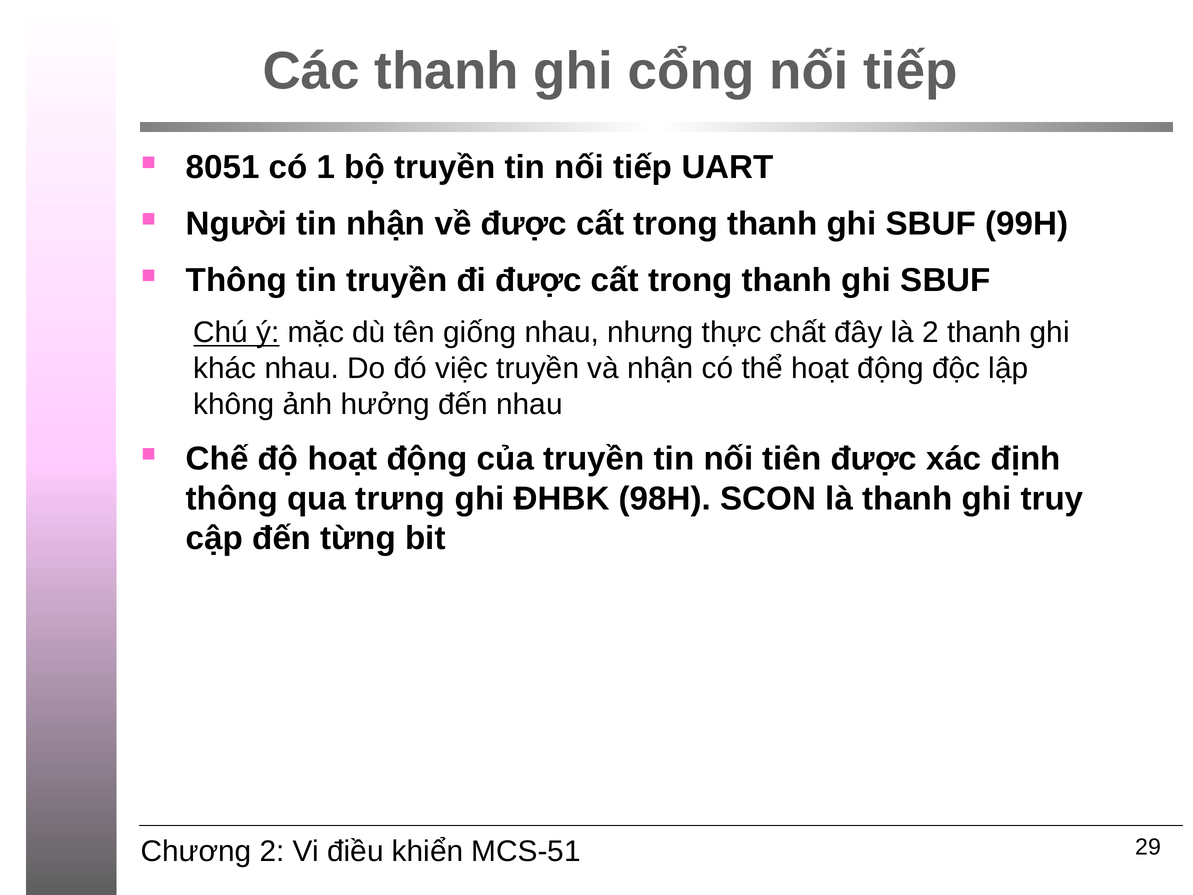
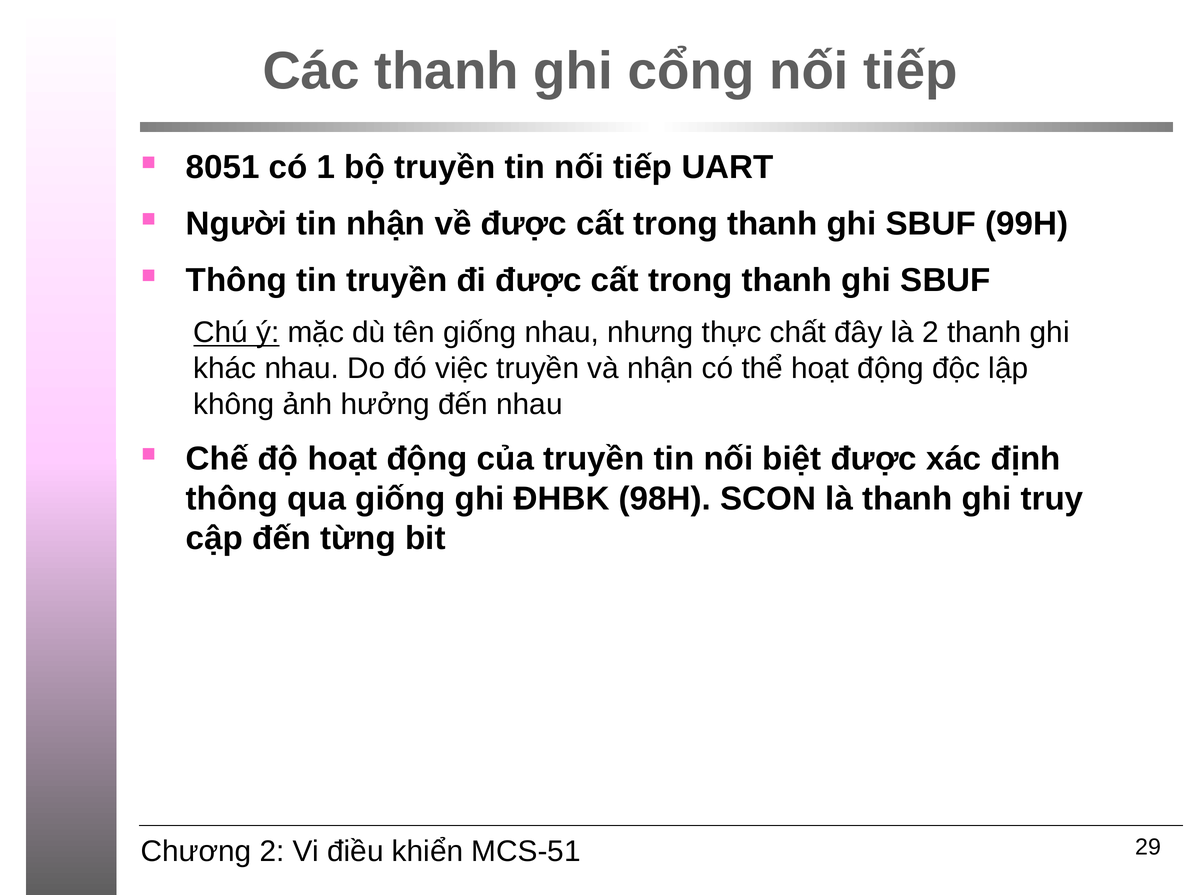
tiên: tiên -> biệt
qua trưng: trưng -> giống
